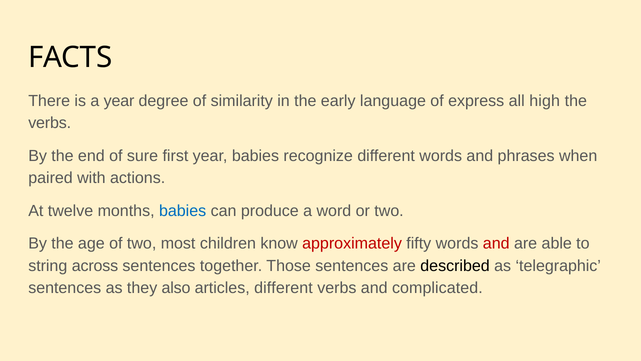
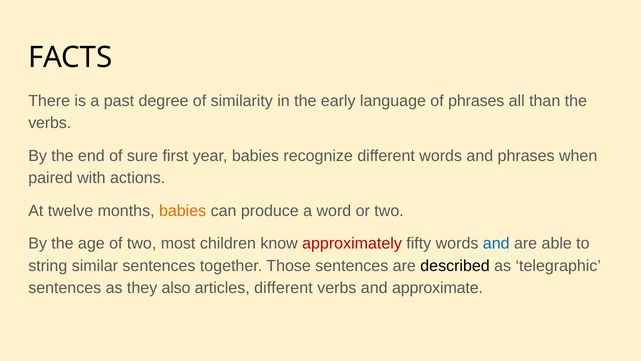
a year: year -> past
of express: express -> phrases
high: high -> than
babies at (183, 211) colour: blue -> orange
and at (496, 243) colour: red -> blue
across: across -> similar
complicated: complicated -> approximate
